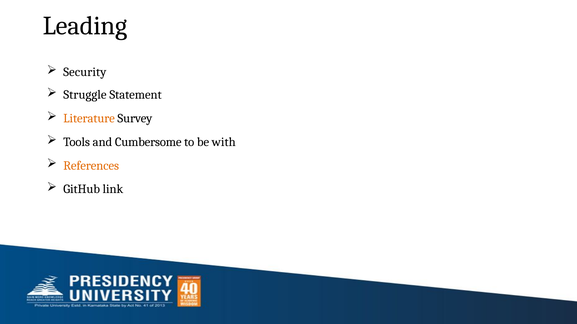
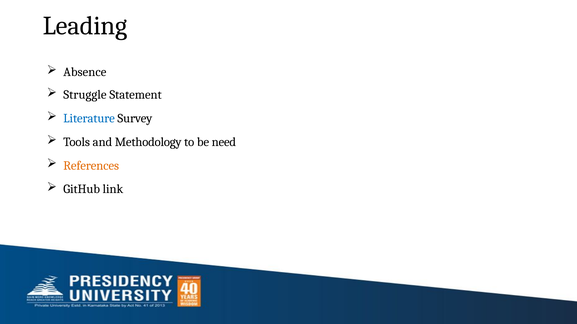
Security: Security -> Absence
Literature colour: orange -> blue
Cumbersome: Cumbersome -> Methodology
with: with -> need
